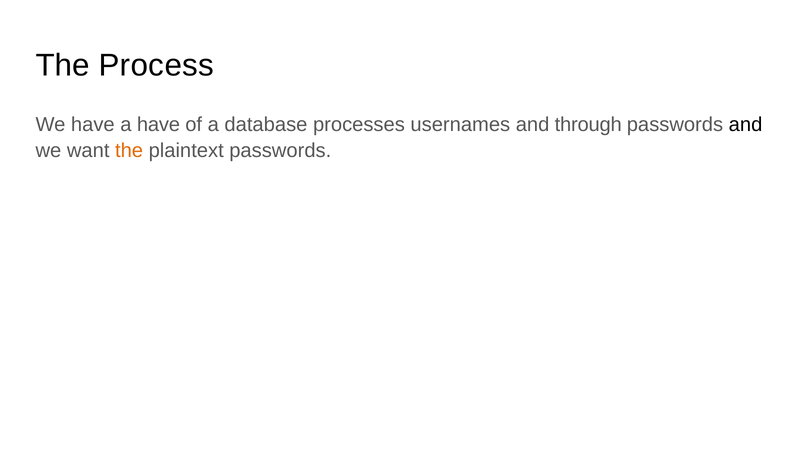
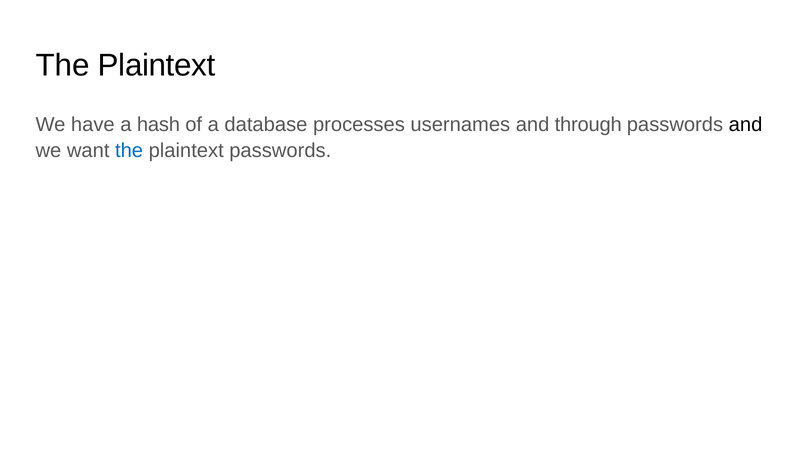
Process at (156, 65): Process -> Plaintext
a have: have -> hash
the at (129, 151) colour: orange -> blue
